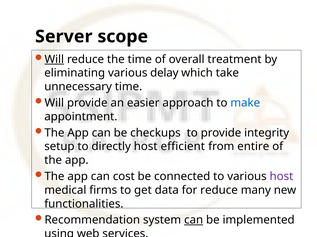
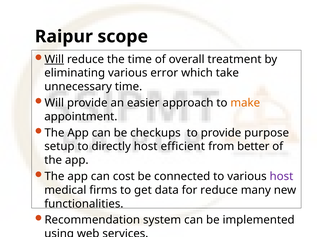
Server: Server -> Raipur
delay: delay -> error
make colour: blue -> orange
integrity: integrity -> purpose
entire: entire -> better
can at (194, 221) underline: present -> none
